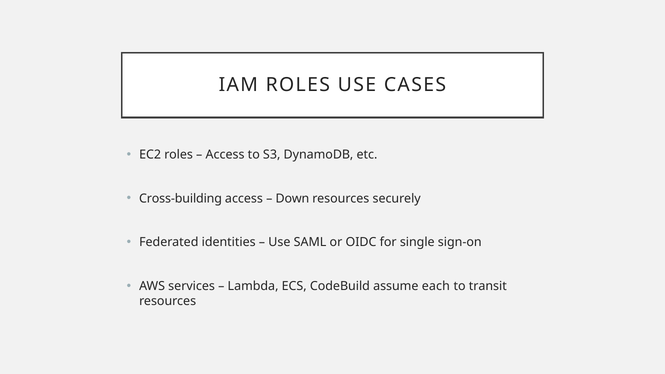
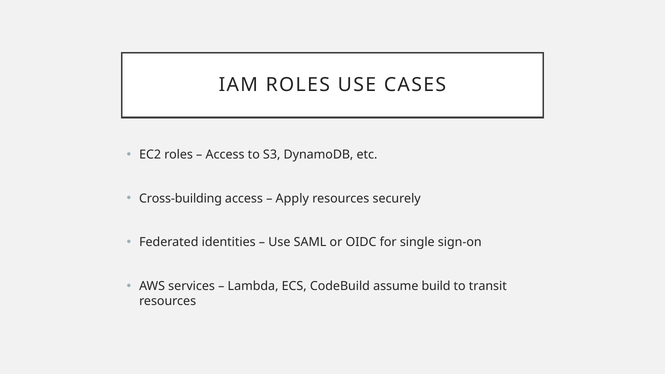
Down: Down -> Apply
each: each -> build
